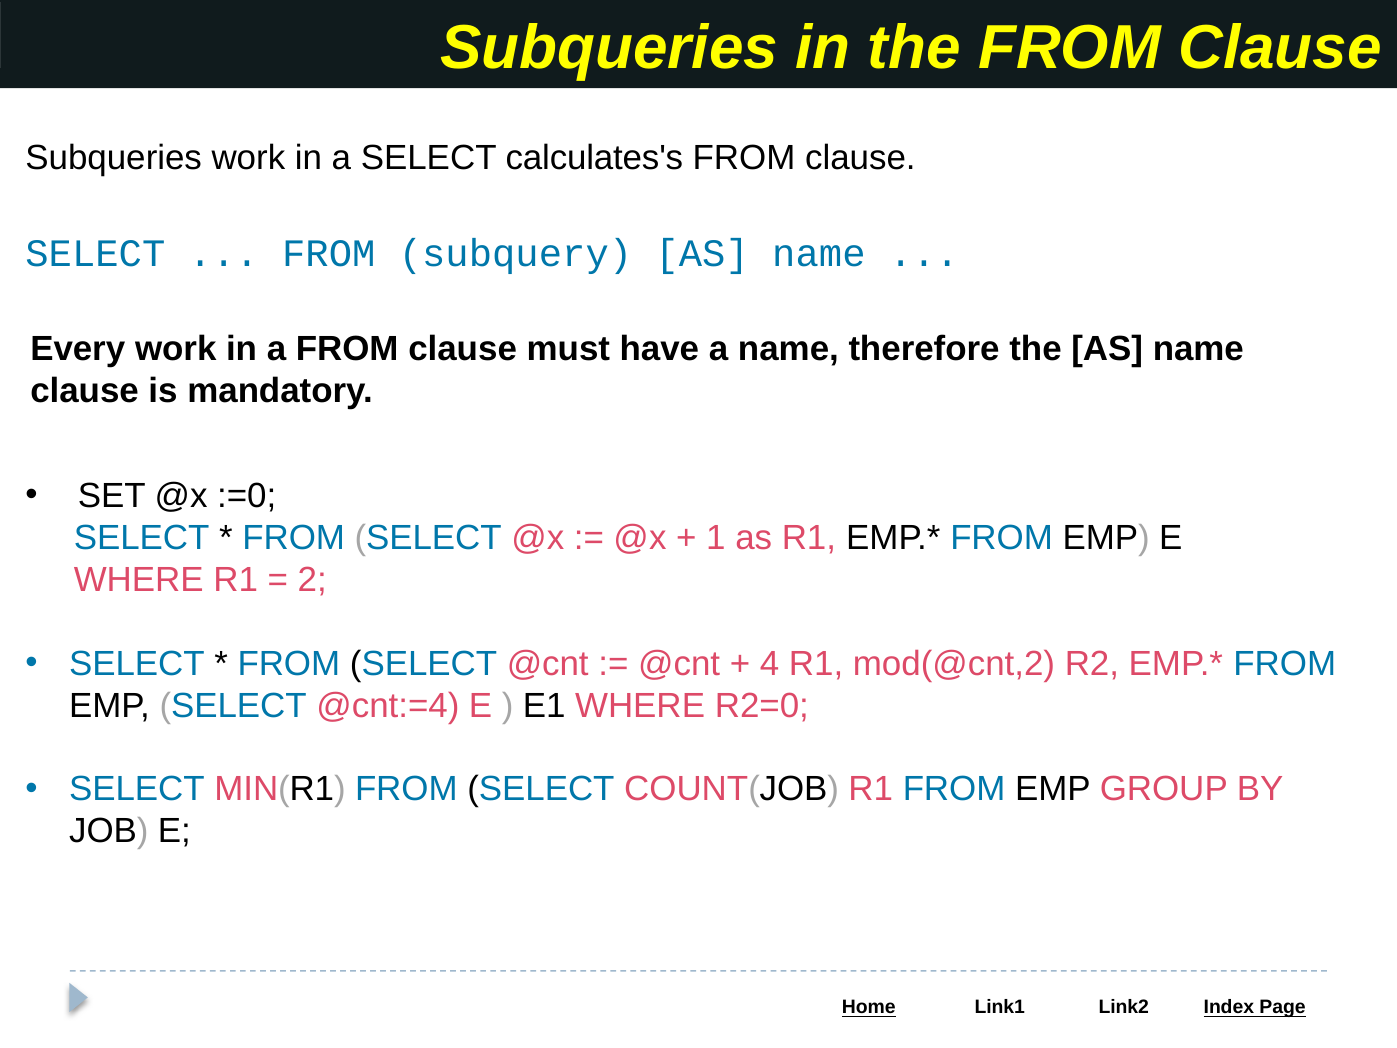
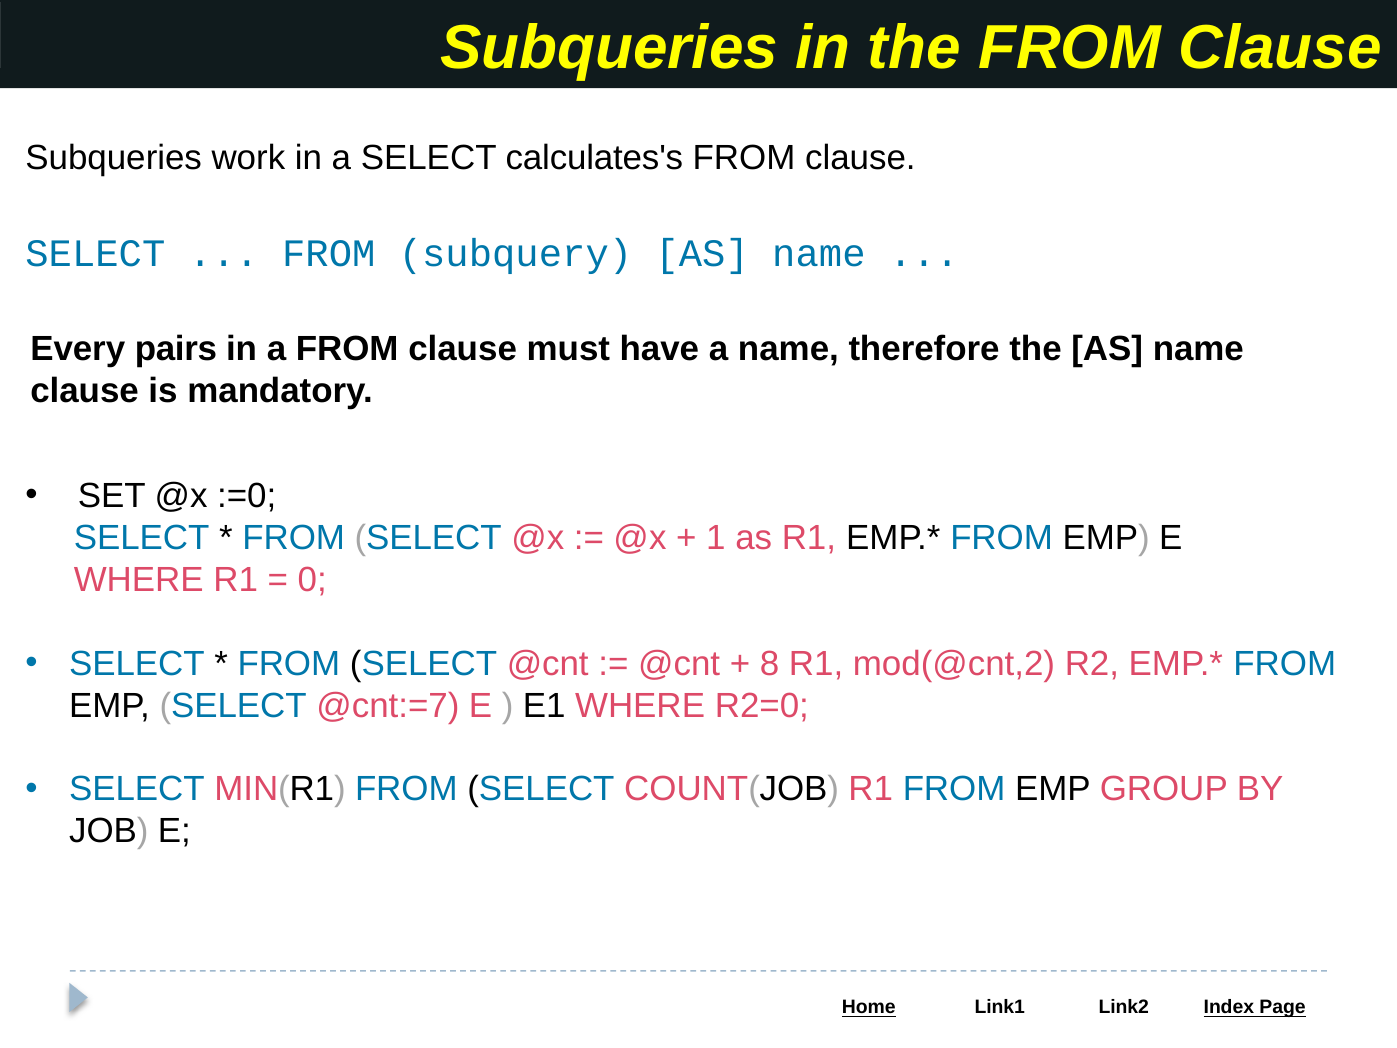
Every work: work -> pairs
2: 2 -> 0
4: 4 -> 8
@cnt:=4: @cnt:=4 -> @cnt:=7
